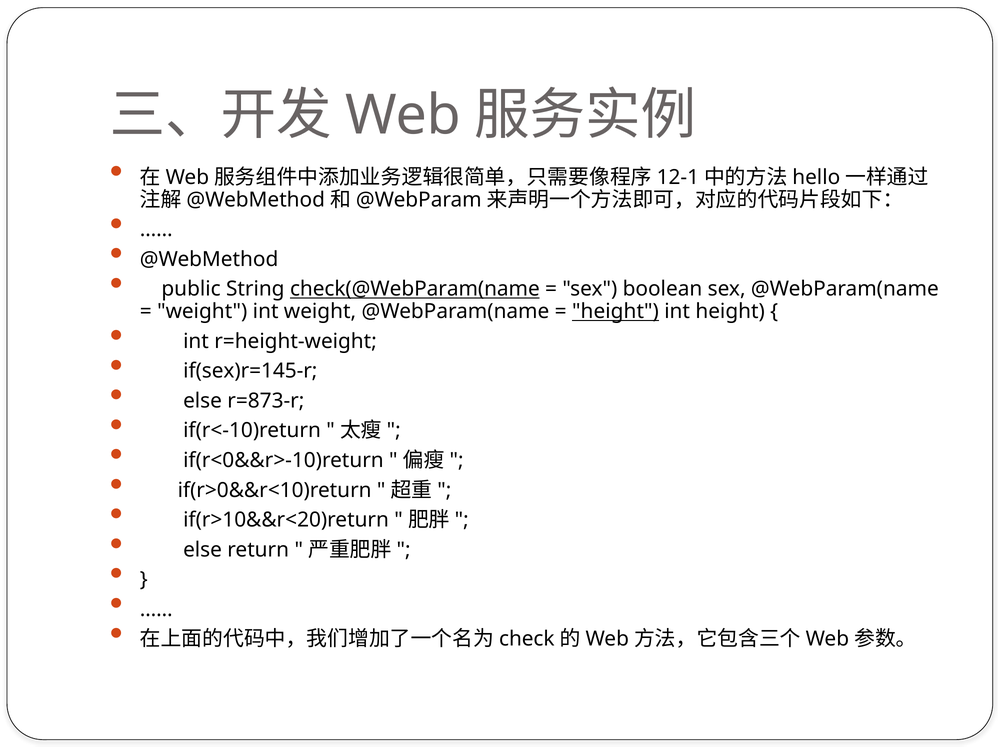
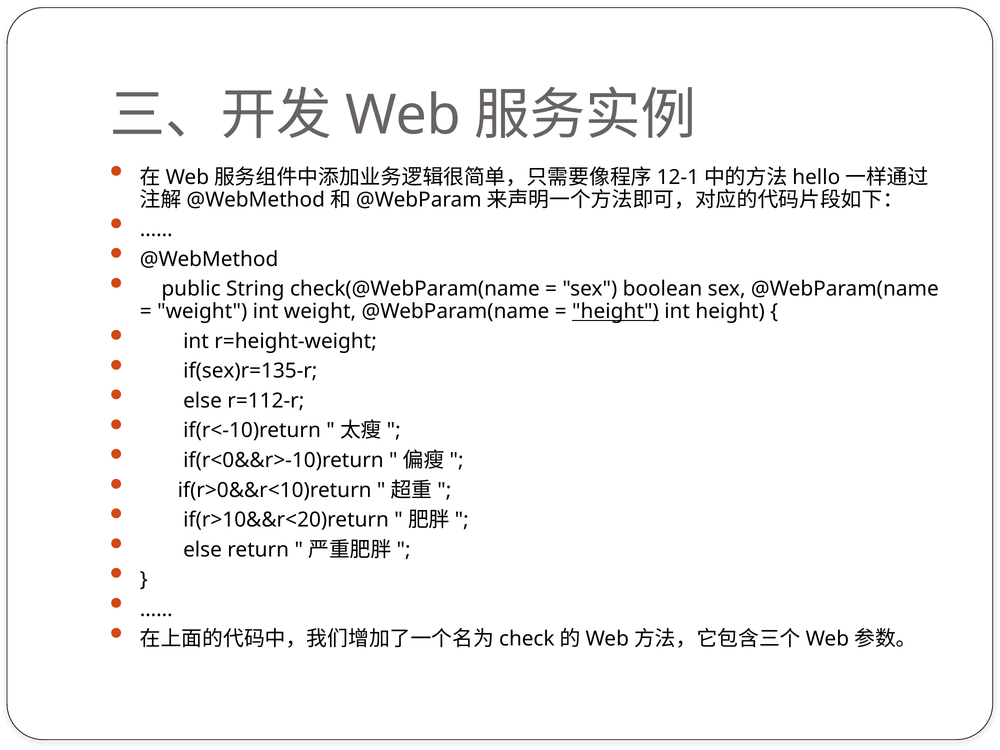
check(@WebParam(name underline: present -> none
if(sex)r=145-r: if(sex)r=145-r -> if(sex)r=135-r
r=873-r: r=873-r -> r=112-r
